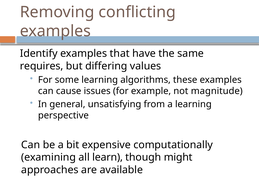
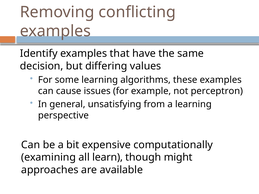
requires: requires -> decision
magnitude: magnitude -> perceptron
